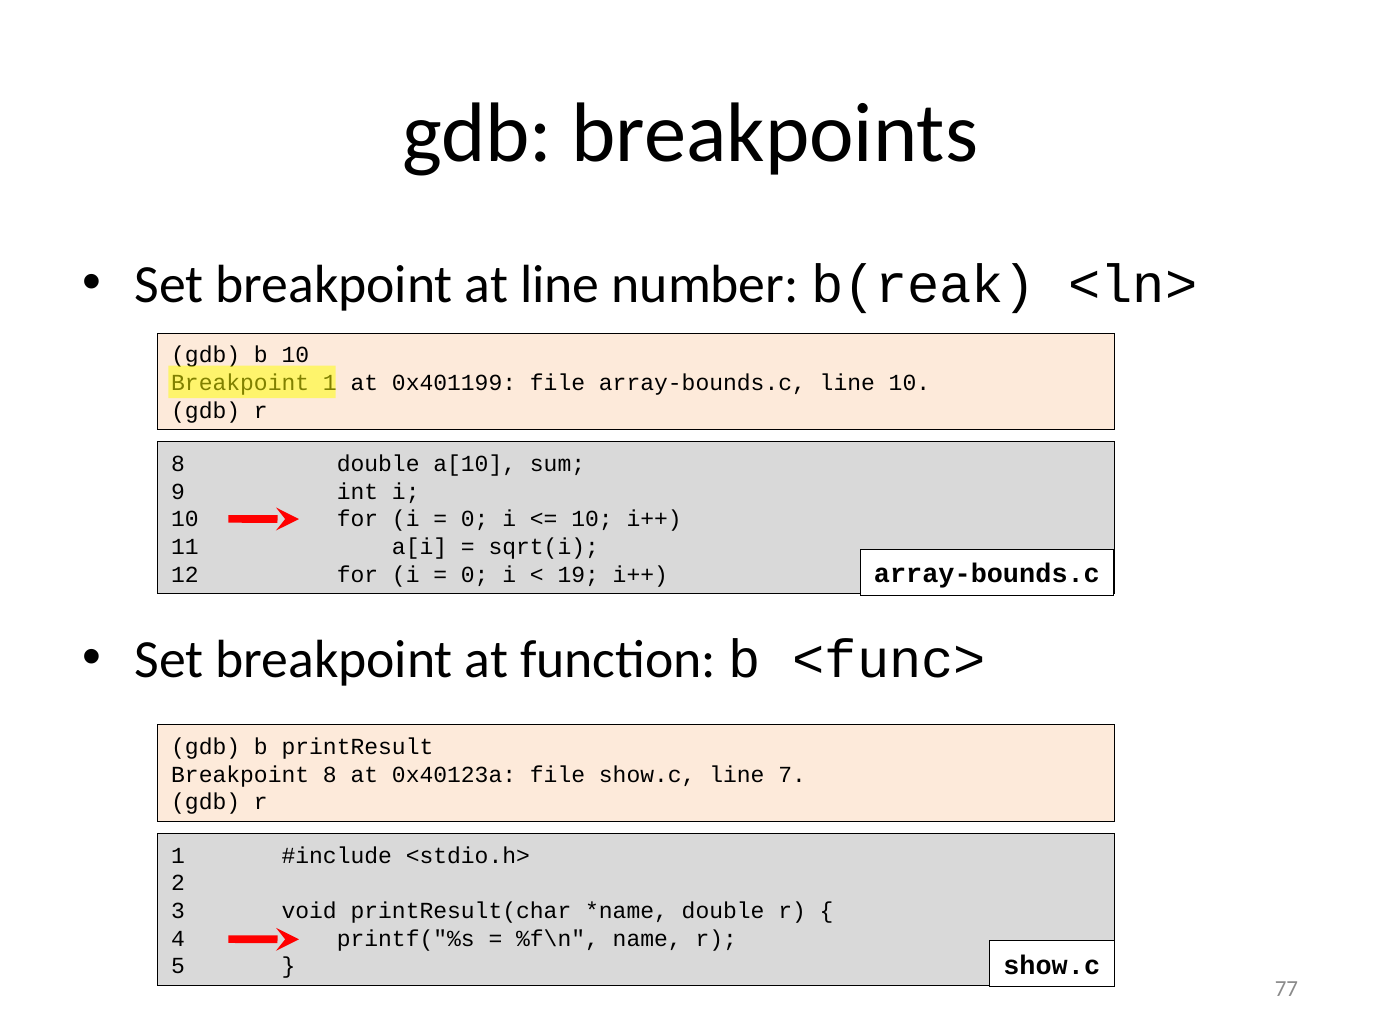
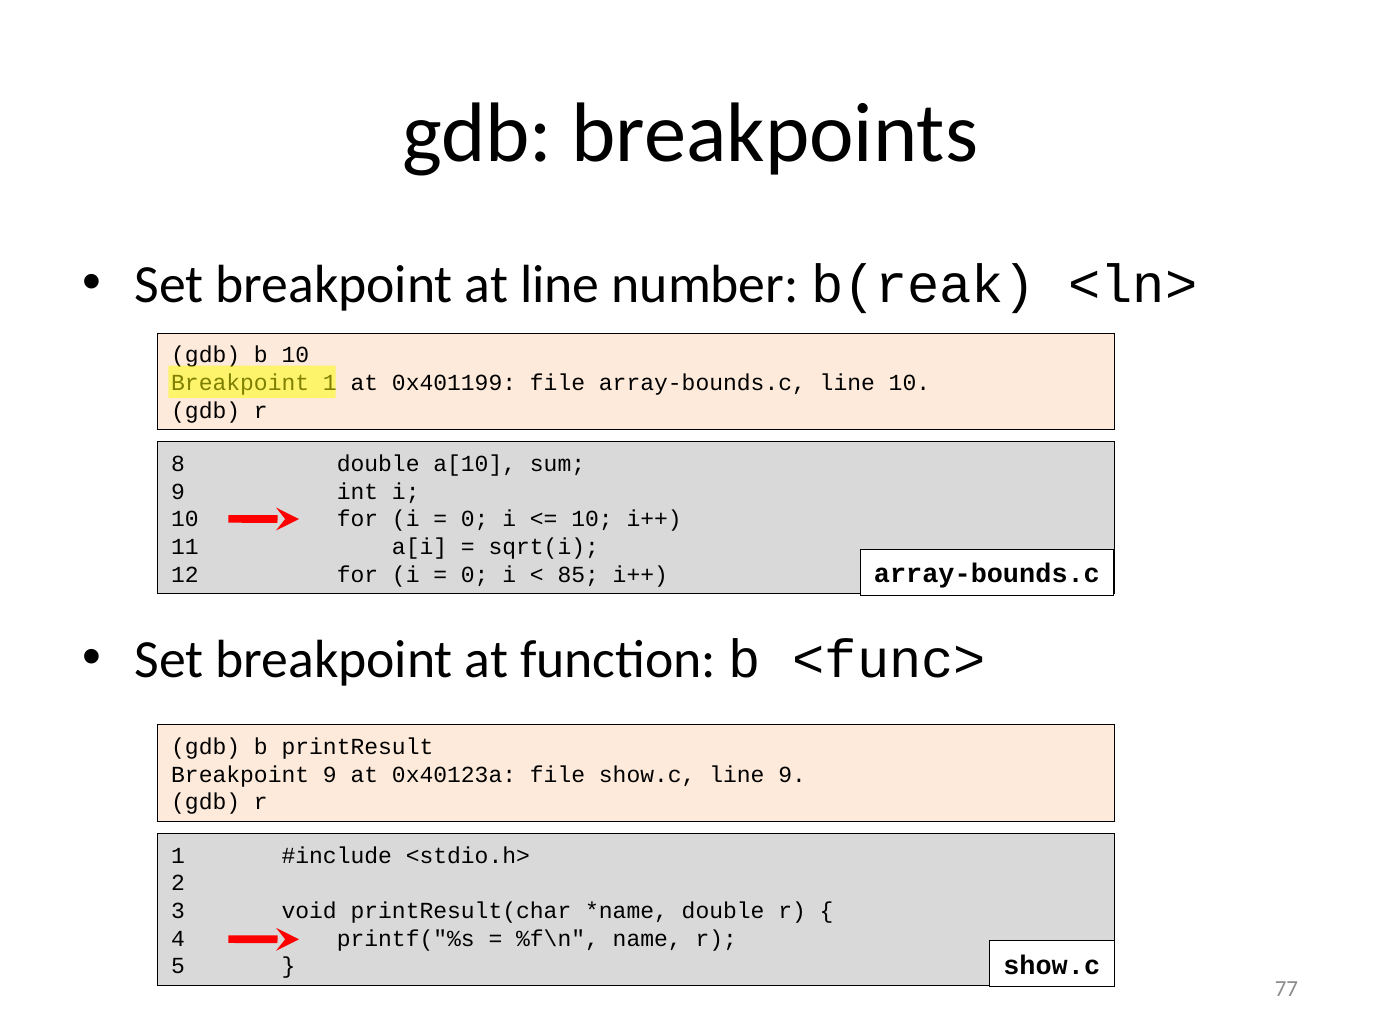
19: 19 -> 85
Breakpoint 8: 8 -> 9
line 7: 7 -> 9
